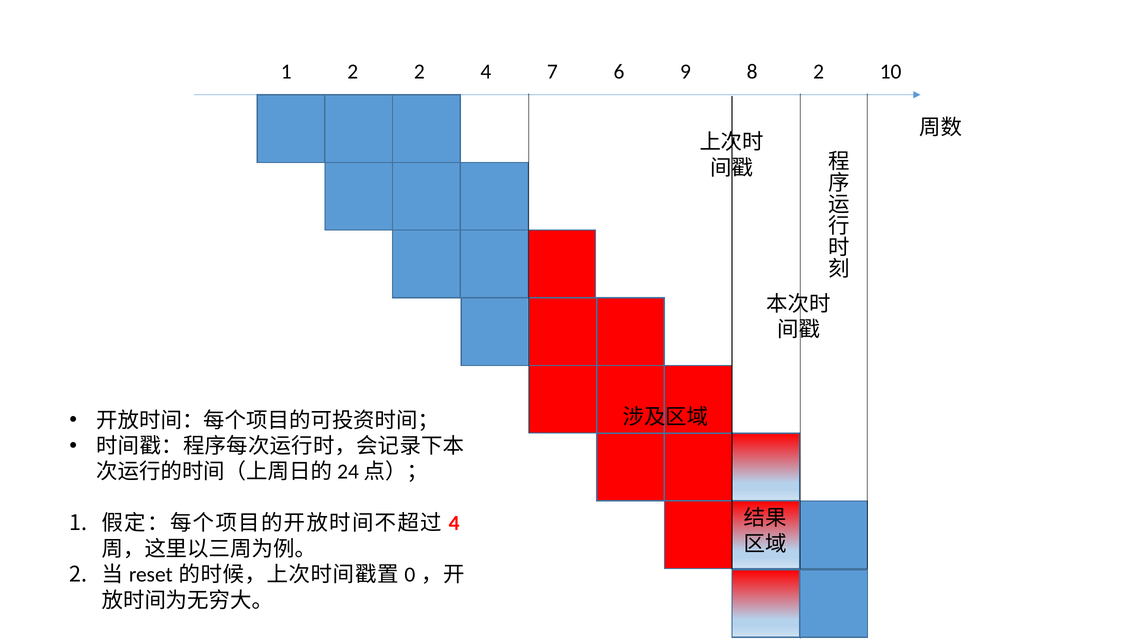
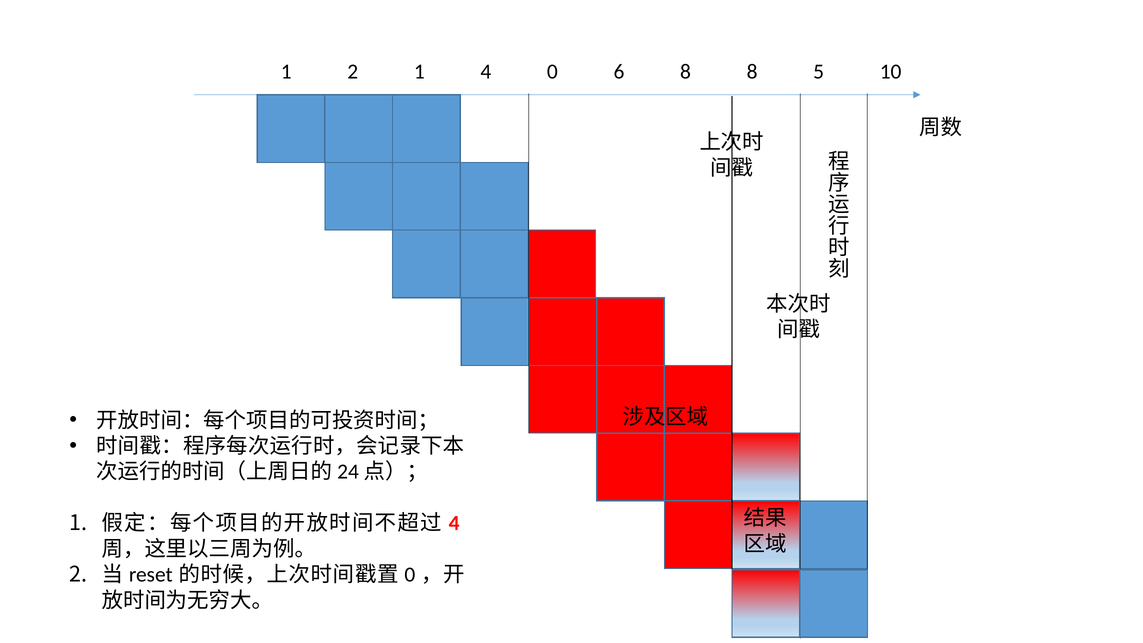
2 2: 2 -> 1
4 7: 7 -> 0
6 9: 9 -> 8
8 2: 2 -> 5
